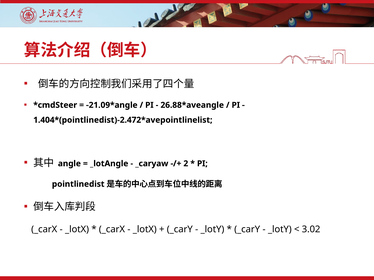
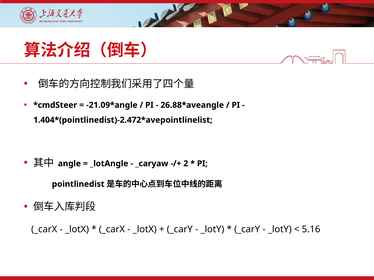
3.02: 3.02 -> 5.16
